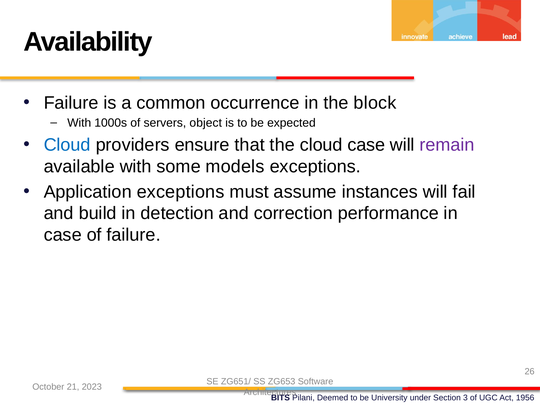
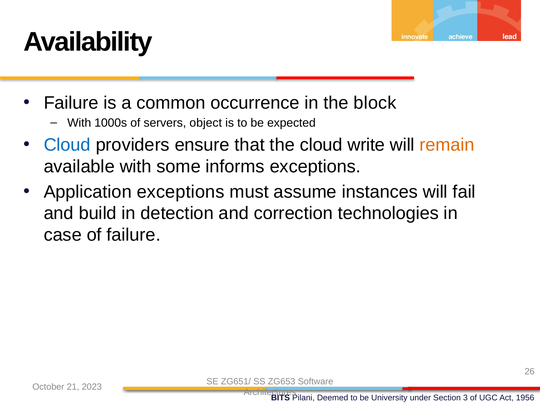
cloud case: case -> write
remain colour: purple -> orange
models: models -> informs
performance: performance -> technologies
